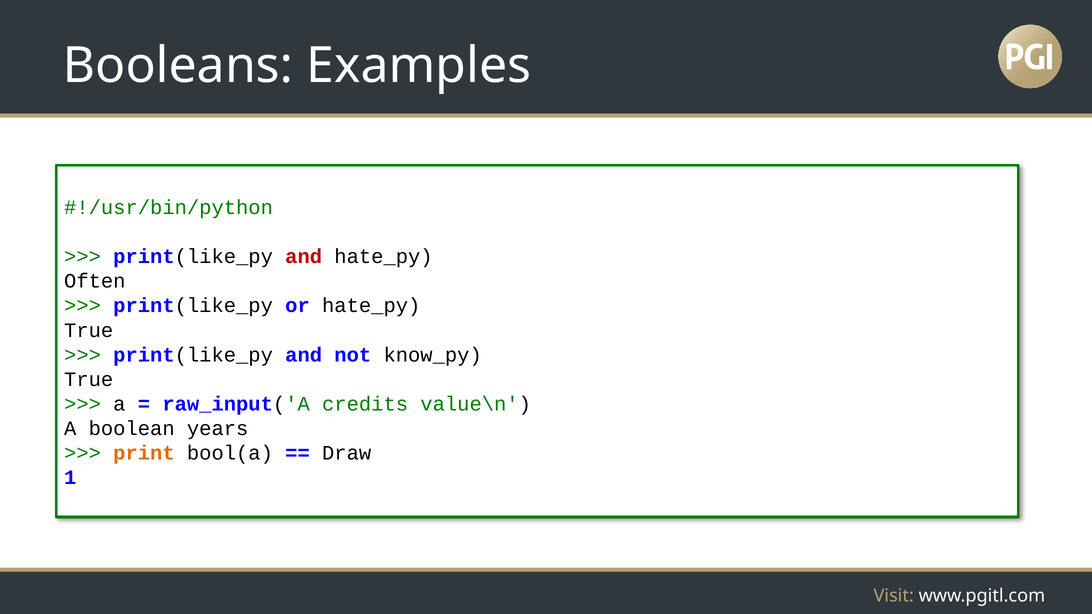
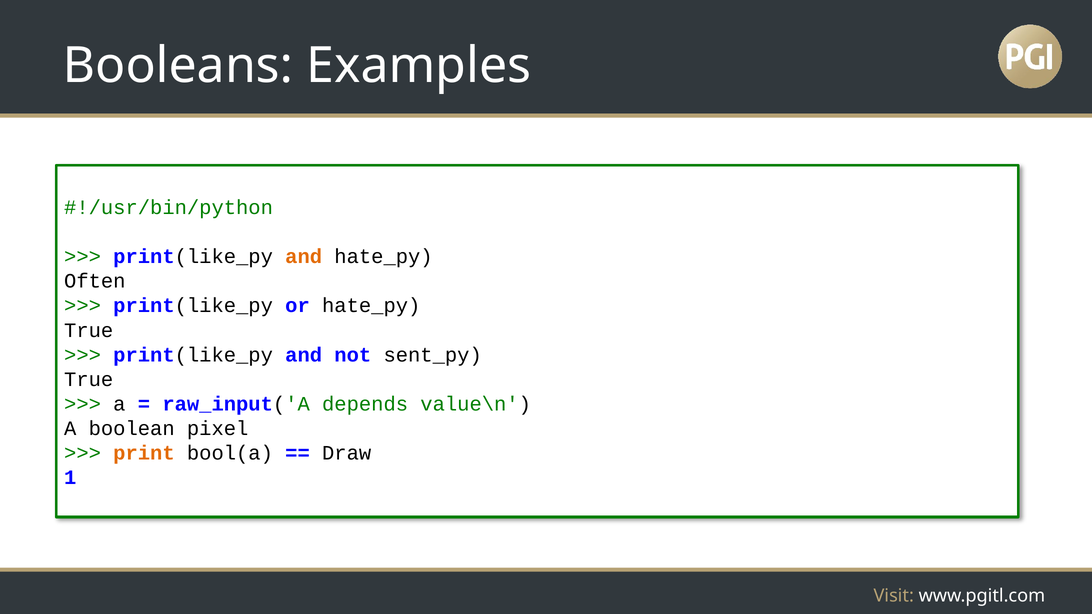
and at (304, 257) colour: red -> orange
know_py: know_py -> sent_py
credits: credits -> depends
years: years -> pixel
